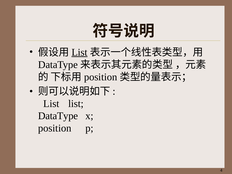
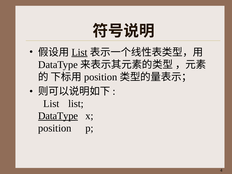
DataType at (58, 116) underline: none -> present
